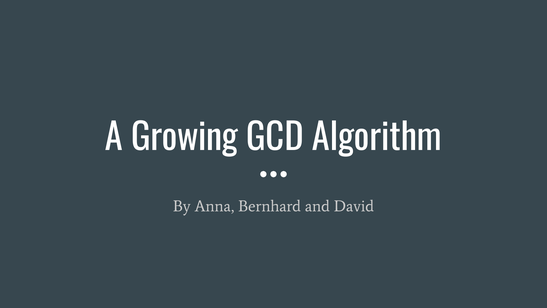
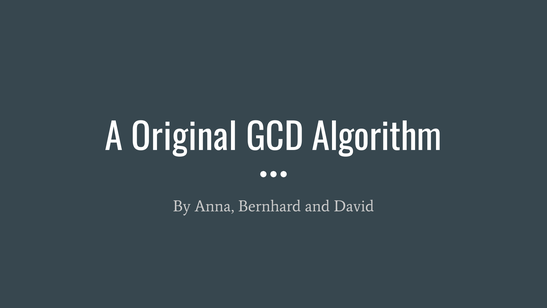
Growing: Growing -> Original
